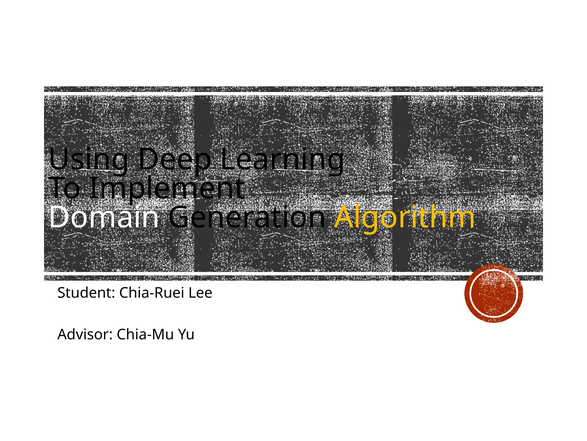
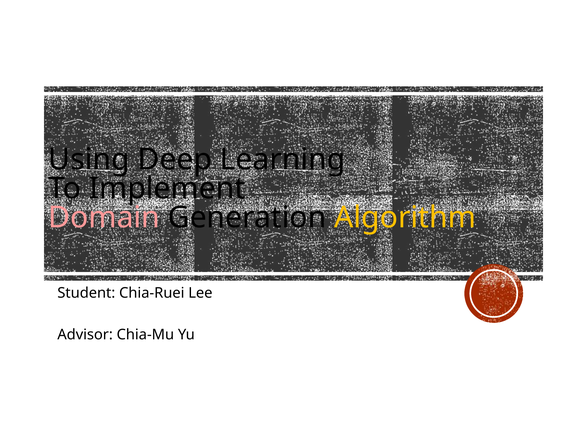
Domain colour: white -> pink
